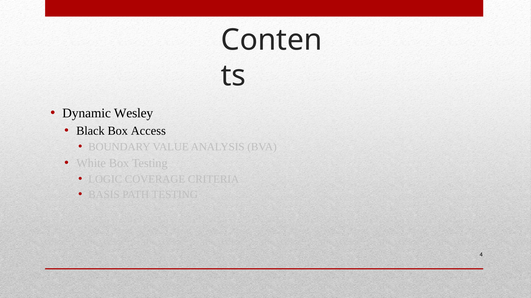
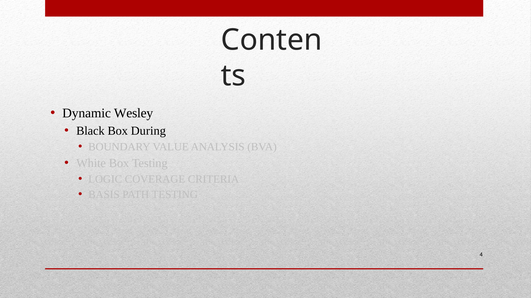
Access: Access -> During
